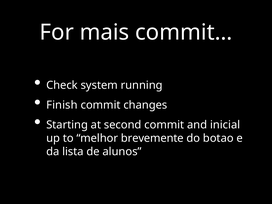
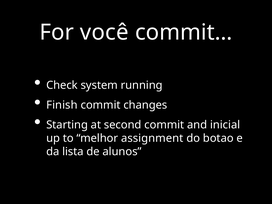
mais: mais -> você
brevemente: brevemente -> assignment
